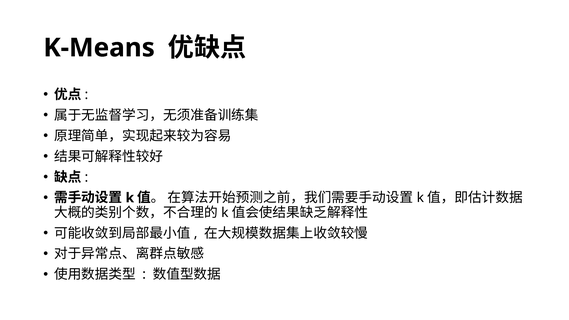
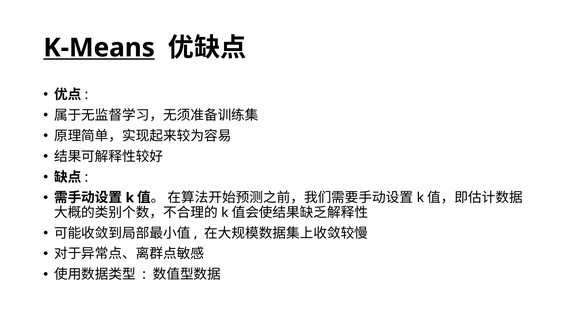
K-Means underline: none -> present
